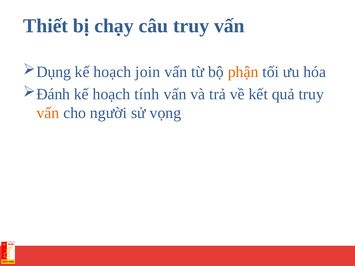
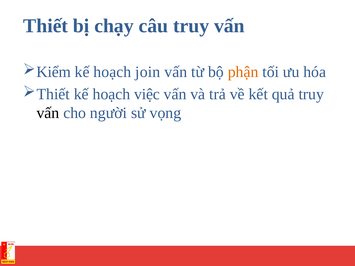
Dụng: Dụng -> Kiểm
Đánh at (53, 94): Đánh -> Thiết
tính: tính -> việc
vấn at (48, 113) colour: orange -> black
